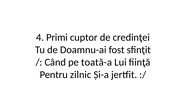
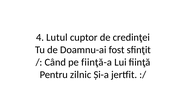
Primi: Primi -> Lutul
toată-a: toată-a -> fiinţă-a
